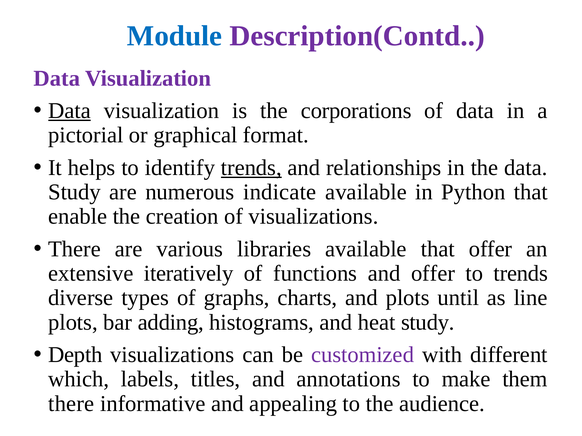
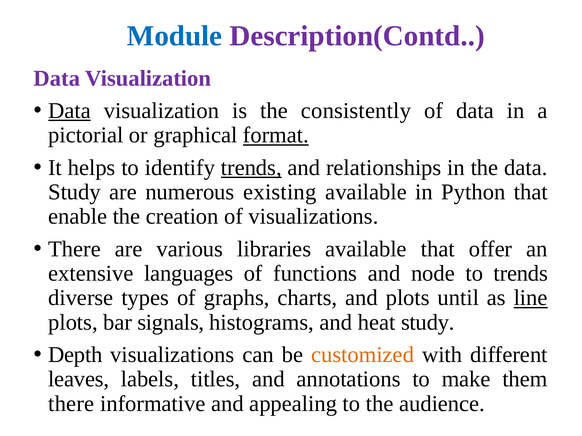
corporations: corporations -> consistently
format underline: none -> present
indicate: indicate -> existing
iteratively: iteratively -> languages
and offer: offer -> node
line underline: none -> present
adding: adding -> signals
customized colour: purple -> orange
which: which -> leaves
